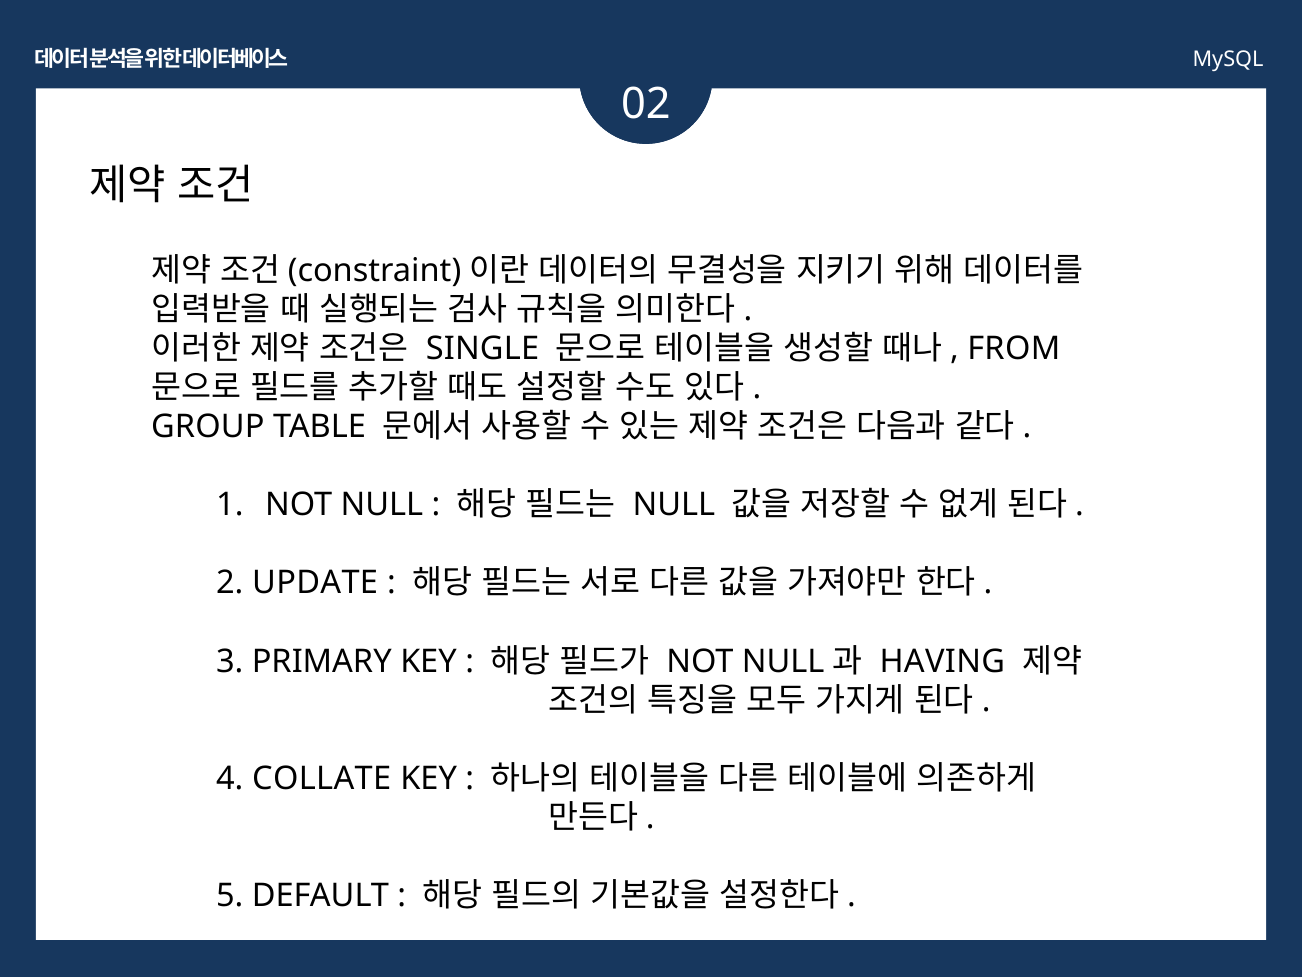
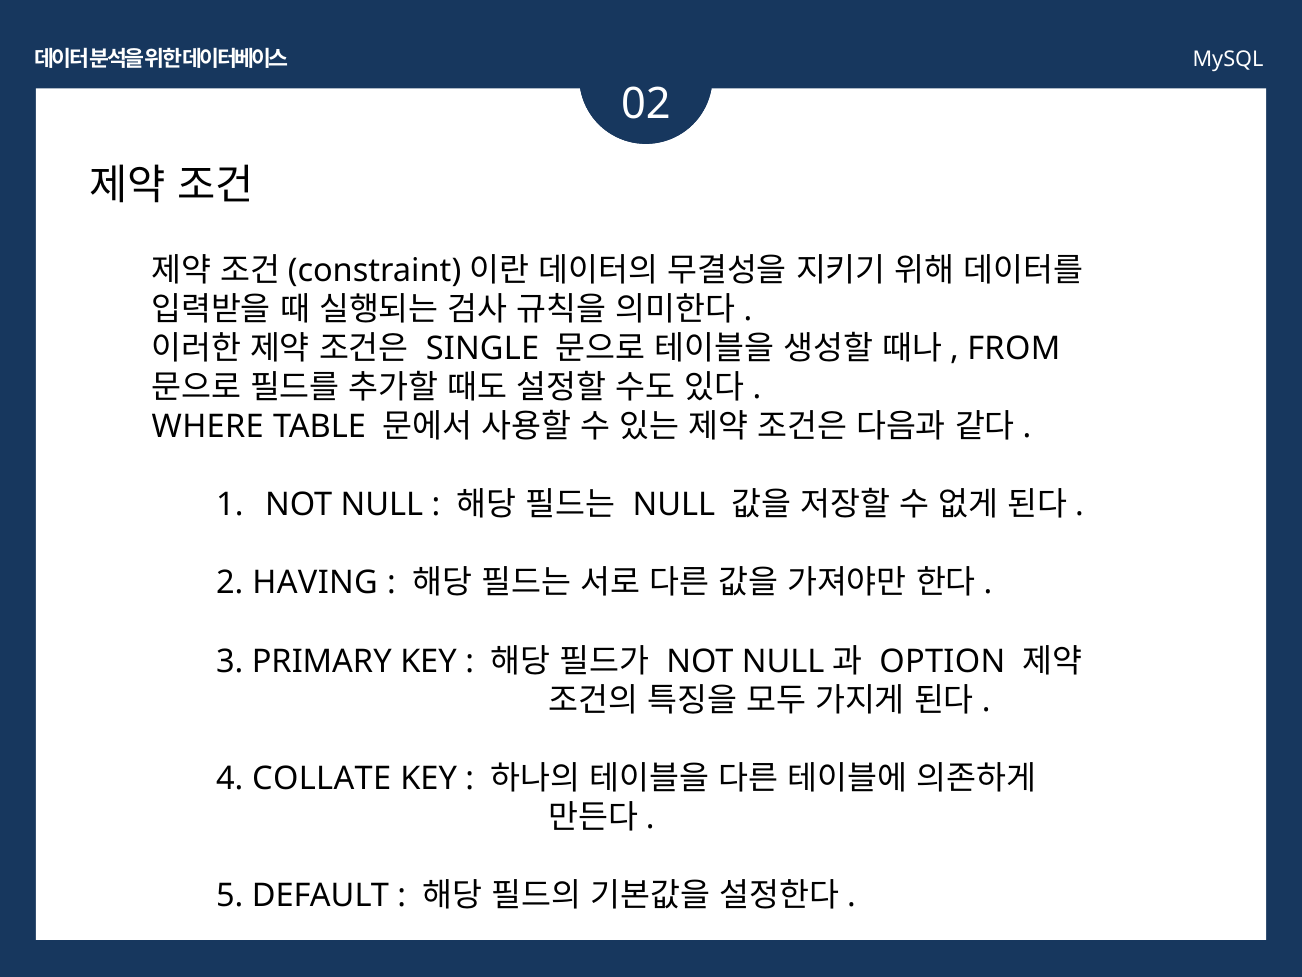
GROUP: GROUP -> WHERE
UPDATE: UPDATE -> HAVING
HAVING: HAVING -> OPTION
